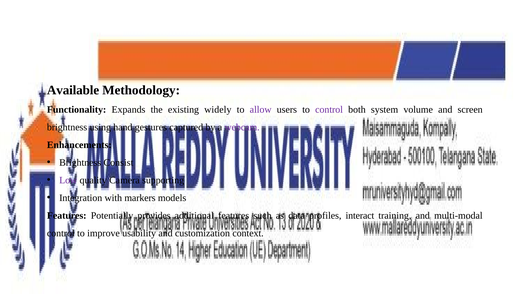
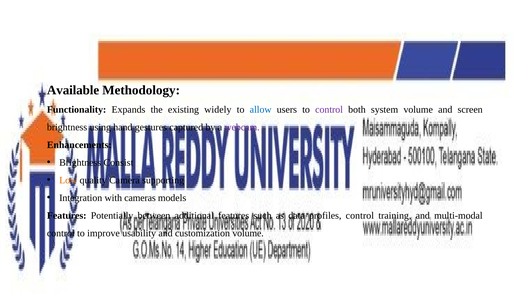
allow colour: purple -> blue
Low colour: purple -> orange
markers: markers -> cameras
provides: provides -> between
profiles interact: interact -> control
customization context: context -> volume
